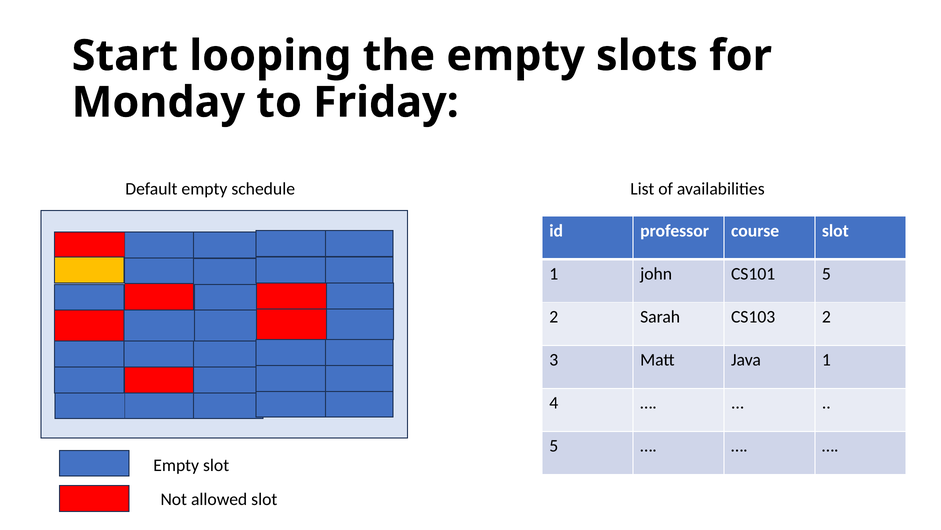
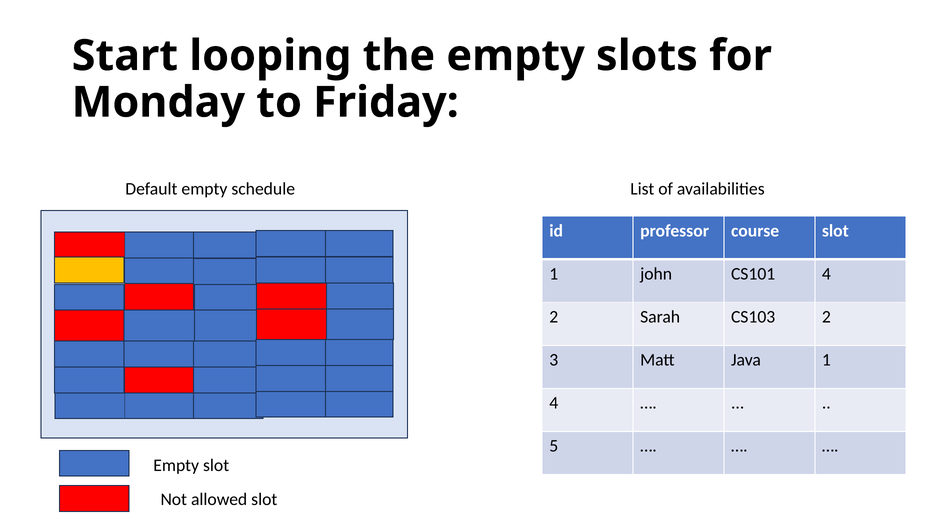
CS101 5: 5 -> 4
